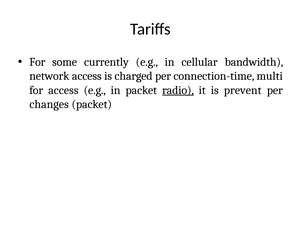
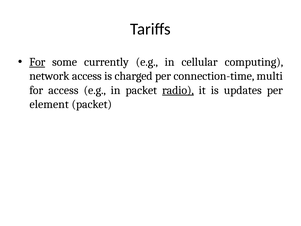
For at (37, 62) underline: none -> present
bandwidth: bandwidth -> computing
prevent: prevent -> updates
changes: changes -> element
